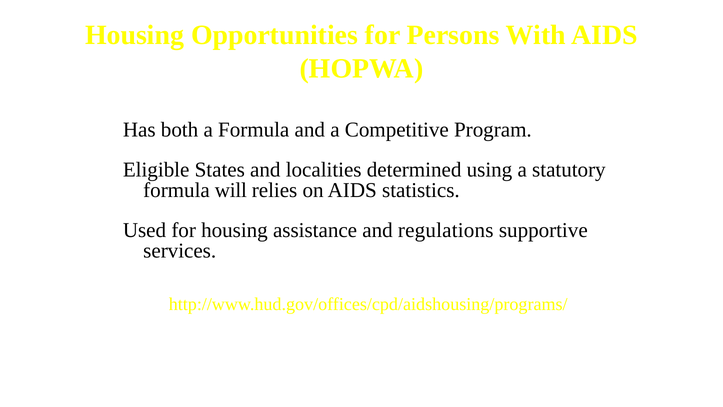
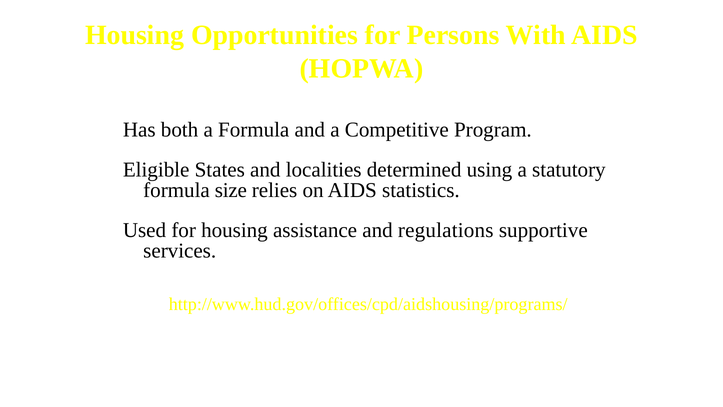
will: will -> size
